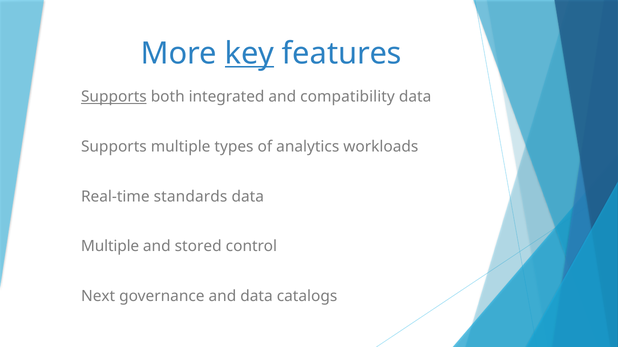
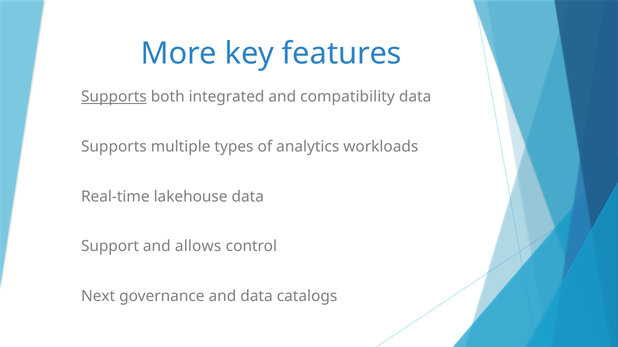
key underline: present -> none
standards: standards -> lakehouse
Multiple at (110, 247): Multiple -> Support
stored: stored -> allows
